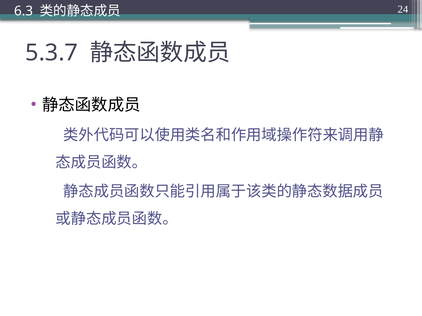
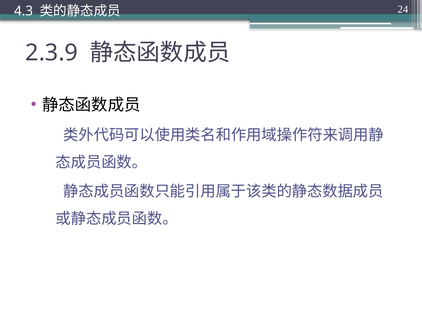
6.3: 6.3 -> 4.3
5.3.7: 5.3.7 -> 2.3.9
